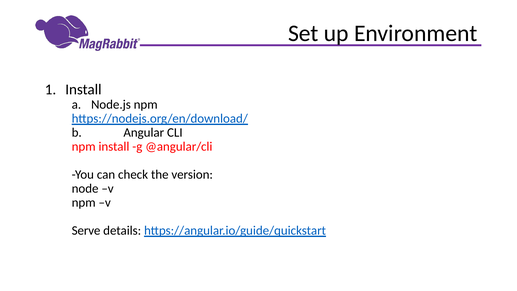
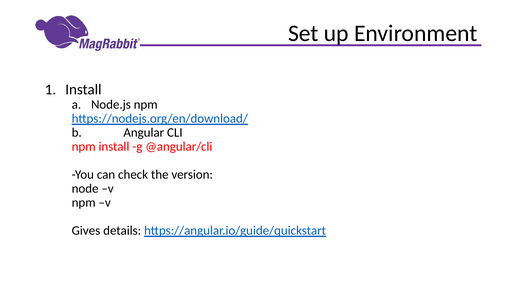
Serve: Serve -> Gives
